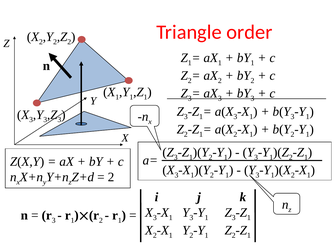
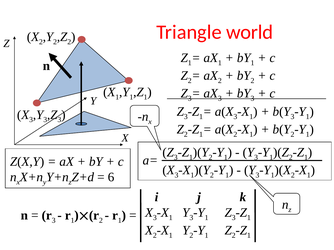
order: order -> world
2 at (111, 178): 2 -> 6
